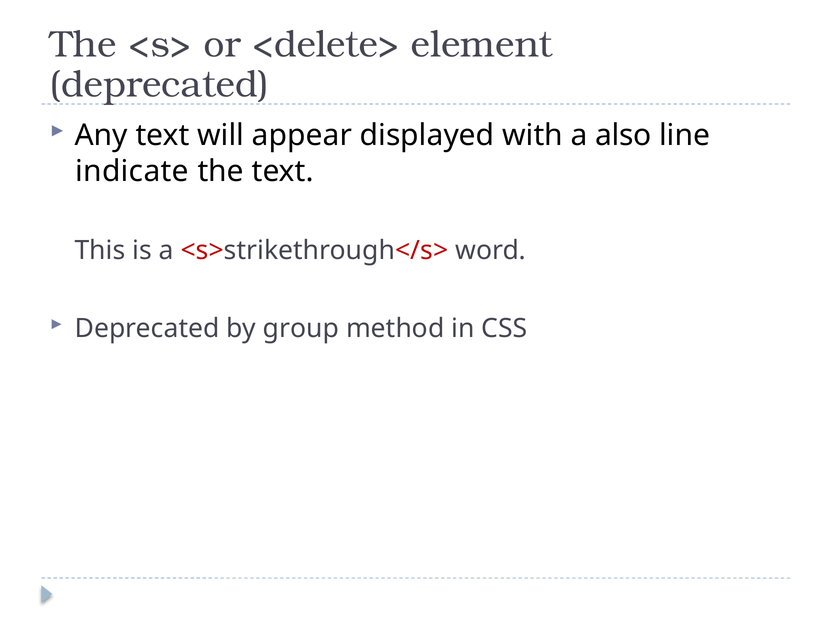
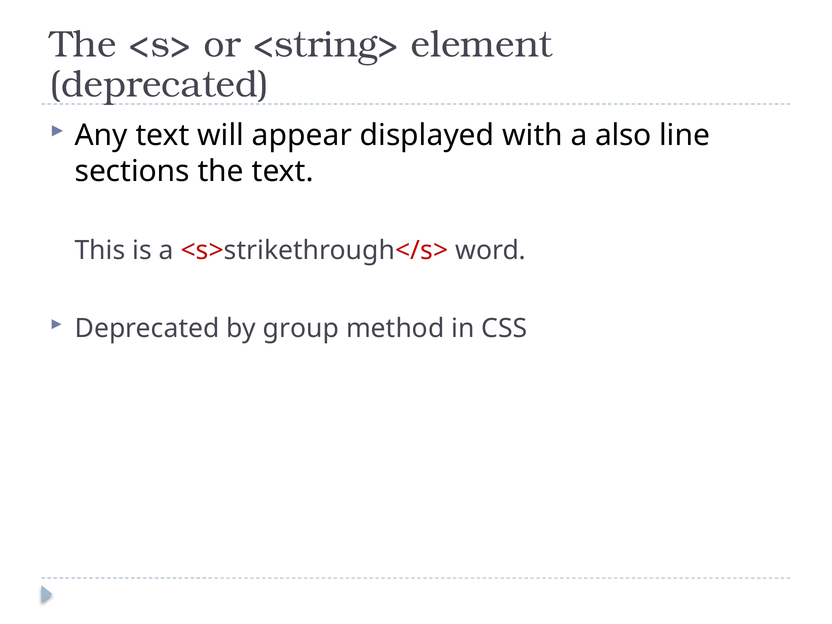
<delete>: <delete> -> <string>
indicate: indicate -> sections
